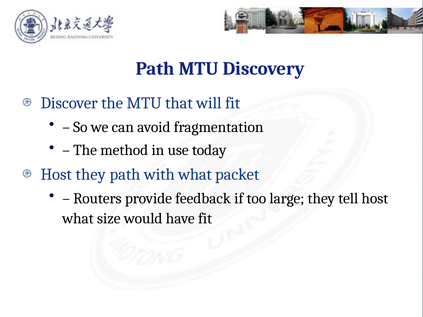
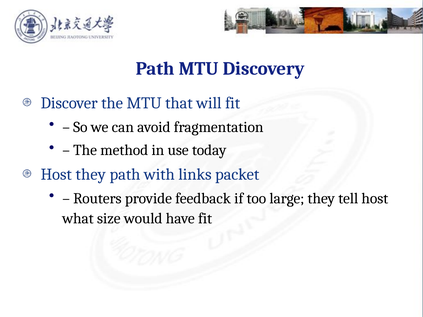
with what: what -> links
